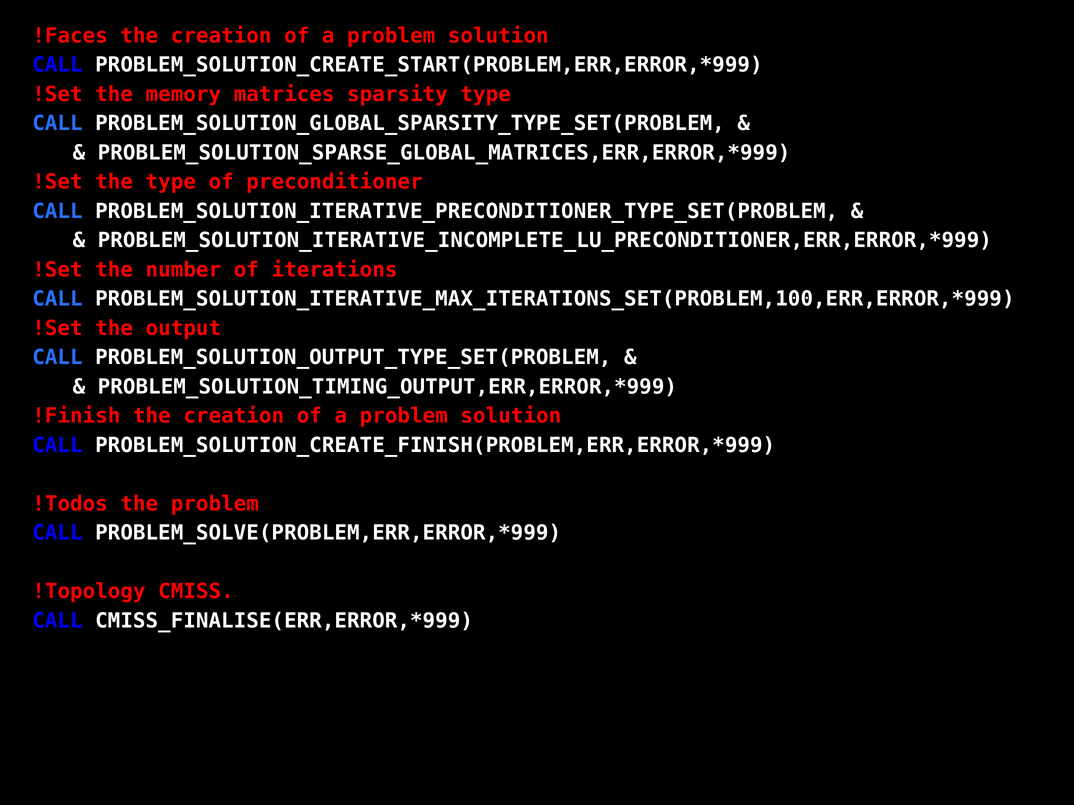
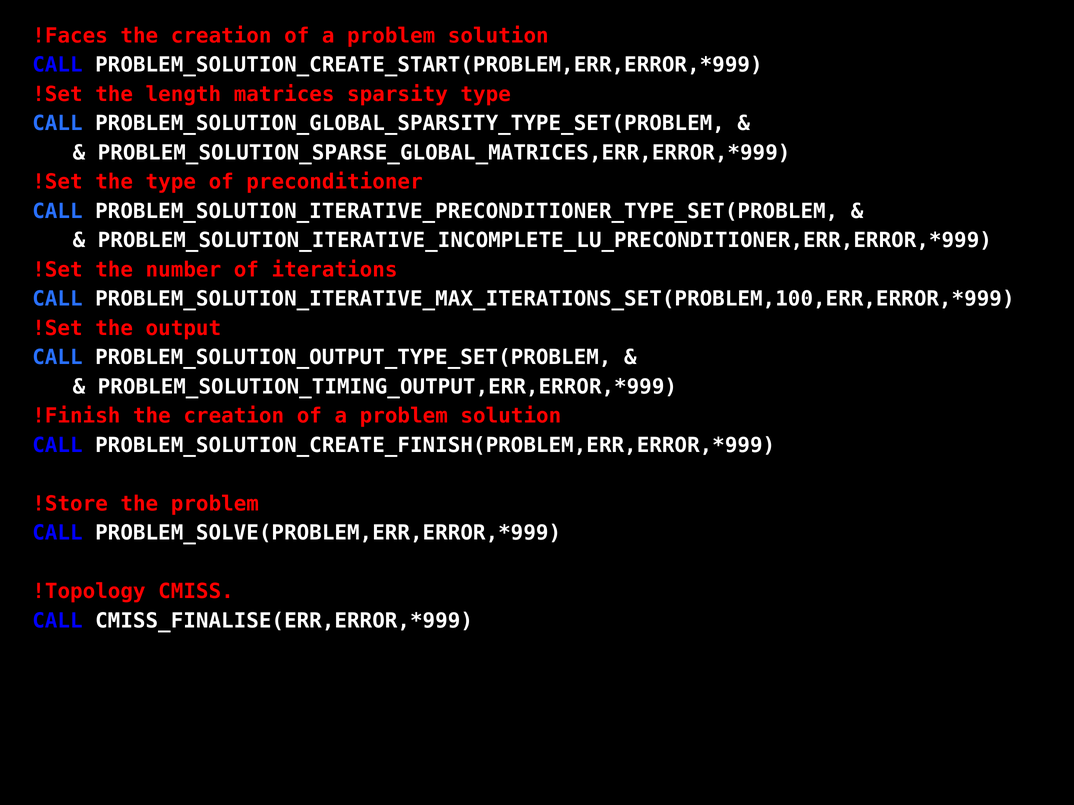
memory: memory -> length
!Todos: !Todos -> !Store
